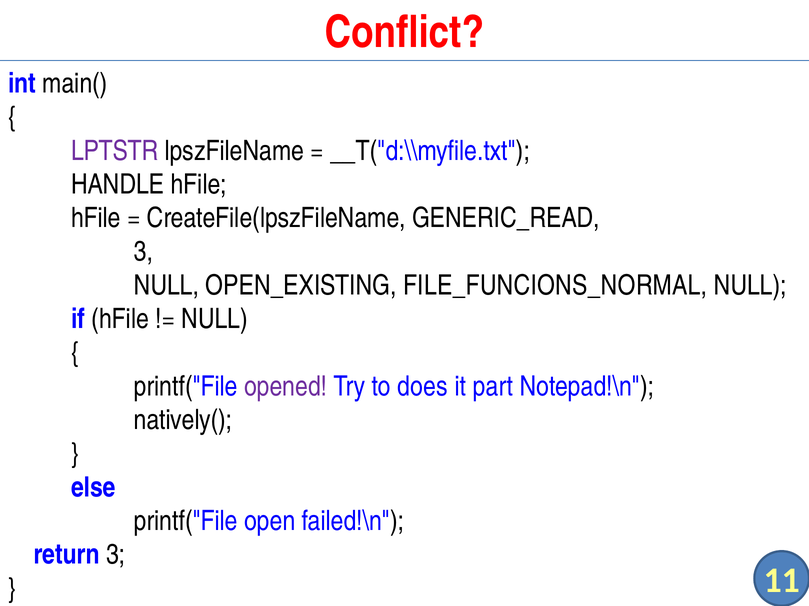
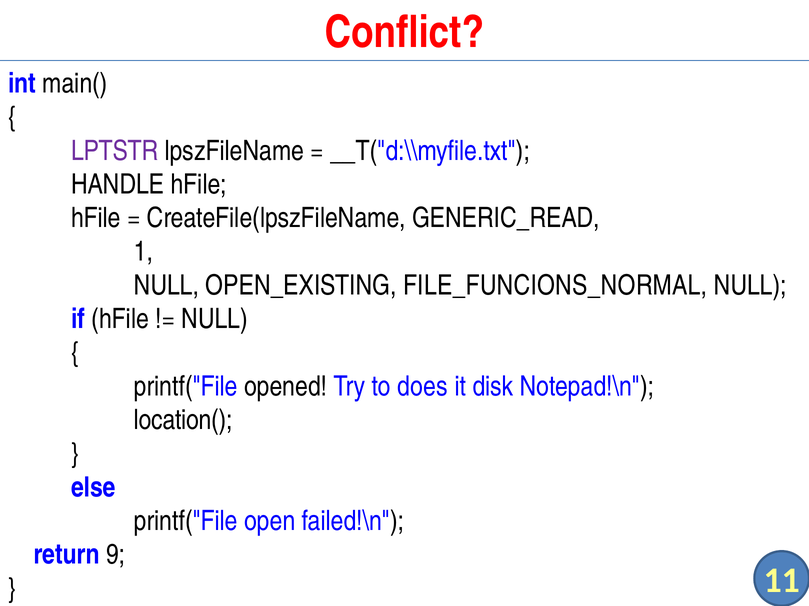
3 at (144, 252): 3 -> 1
opened colour: purple -> black
part: part -> disk
natively(: natively( -> location(
return 3: 3 -> 9
